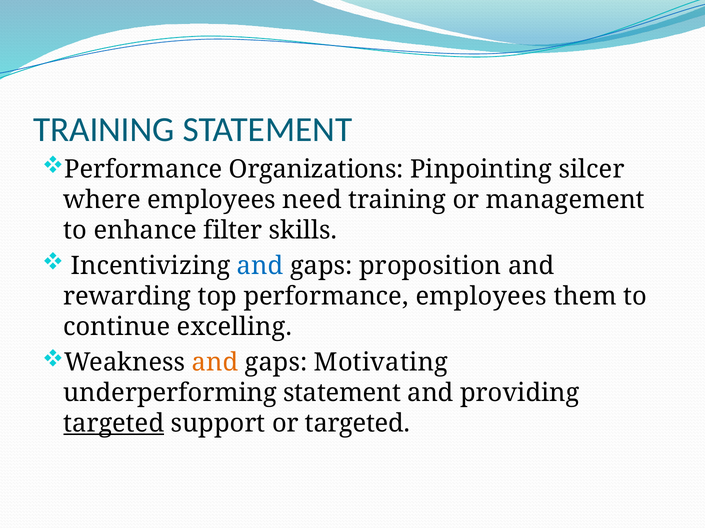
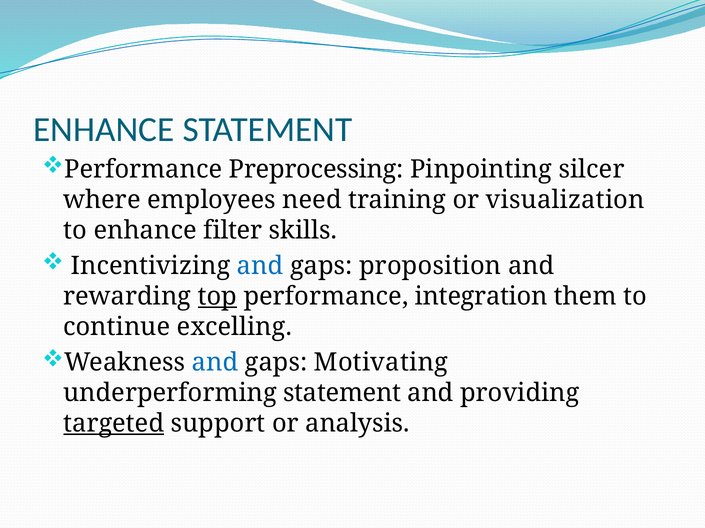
TRAINING at (104, 130): TRAINING -> ENHANCE
Organizations: Organizations -> Preprocessing
management: management -> visualization
top underline: none -> present
performance employees: employees -> integration
and at (215, 363) colour: orange -> blue
or targeted: targeted -> analysis
